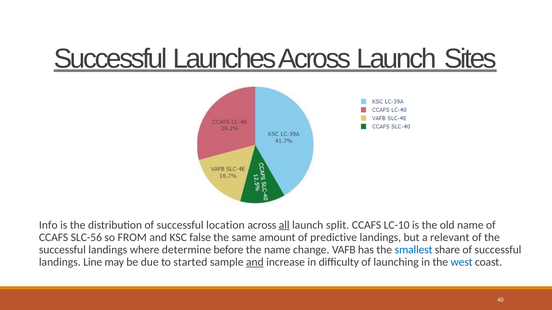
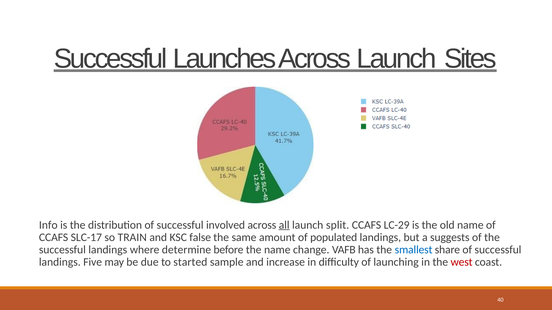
location: location -> involved
LC-10: LC-10 -> LC-29
SLC-56: SLC-56 -> SLC-17
FROM: FROM -> TRAIN
predictive: predictive -> populated
relevant: relevant -> suggests
Line: Line -> Five
and at (255, 262) underline: present -> none
west colour: blue -> red
